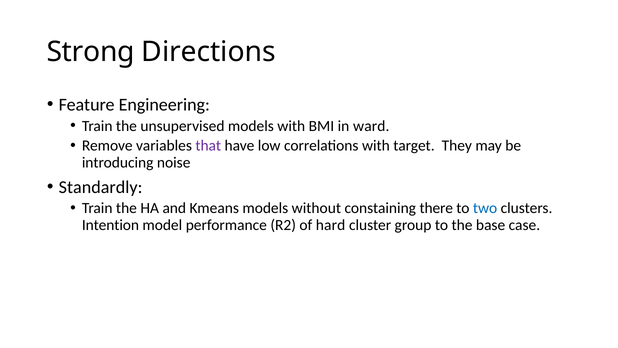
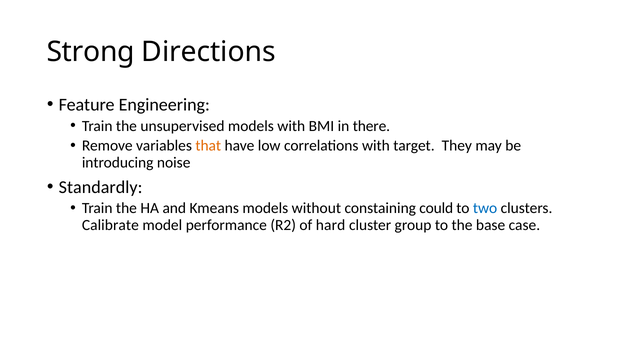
ward: ward -> there
that colour: purple -> orange
there: there -> could
Intention: Intention -> Calibrate
